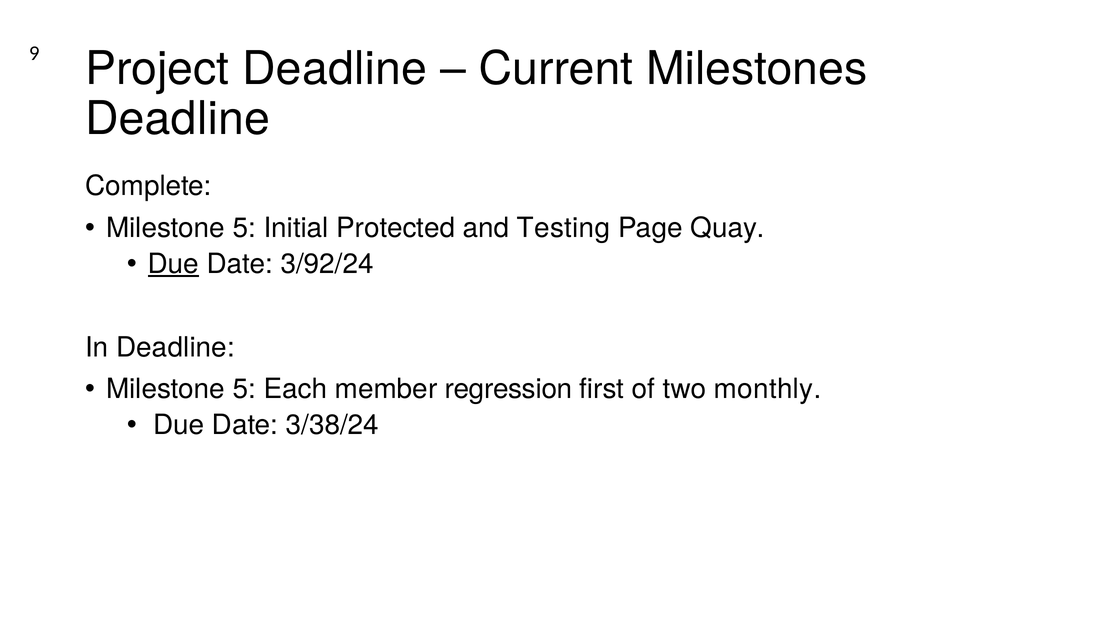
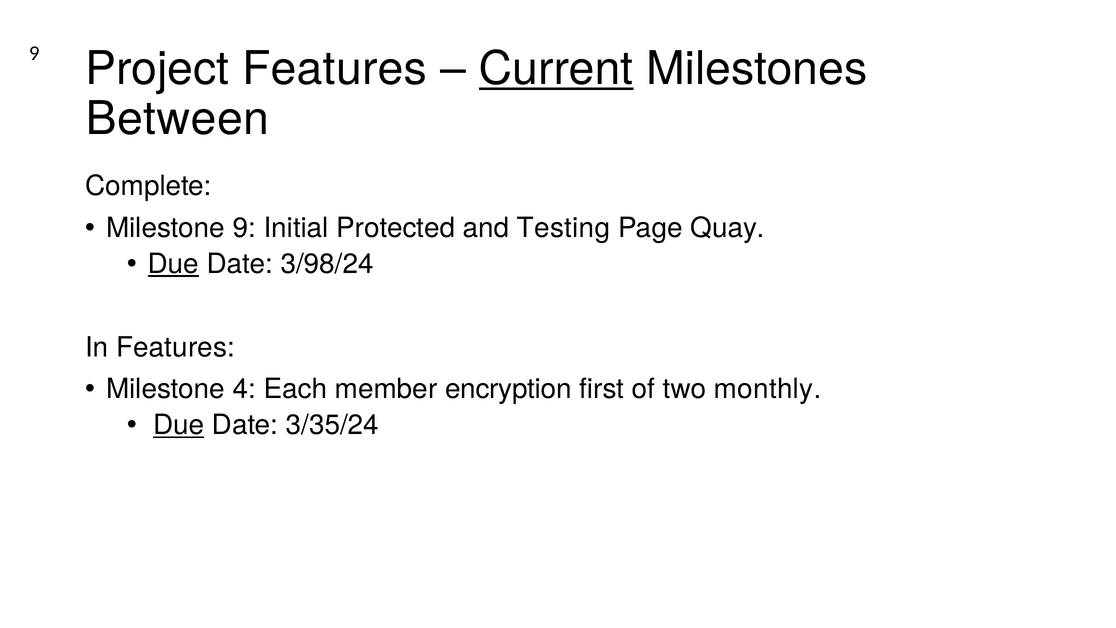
Project Deadline: Deadline -> Features
Current underline: none -> present
Deadline at (178, 119): Deadline -> Between
5 at (244, 228): 5 -> 9
3/92/24: 3/92/24 -> 3/98/24
In Deadline: Deadline -> Features
5 at (244, 389): 5 -> 4
regression: regression -> encryption
Due at (179, 425) underline: none -> present
3/38/24: 3/38/24 -> 3/35/24
